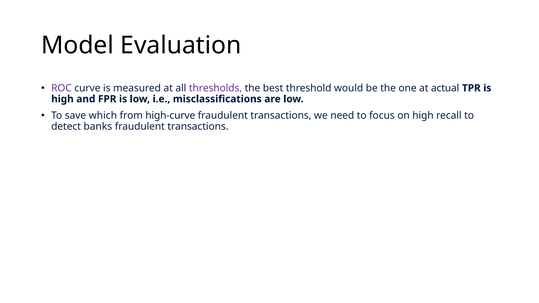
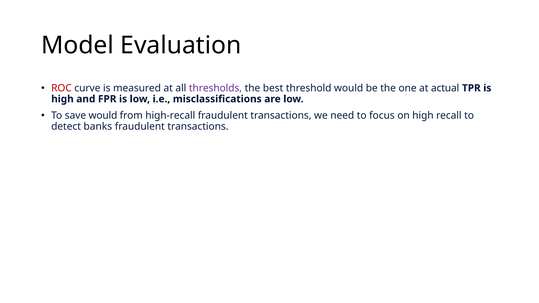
ROC colour: purple -> red
save which: which -> would
high-curve: high-curve -> high-recall
